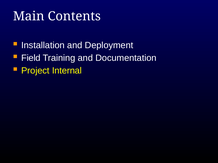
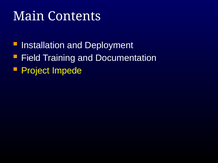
Internal: Internal -> Impede
